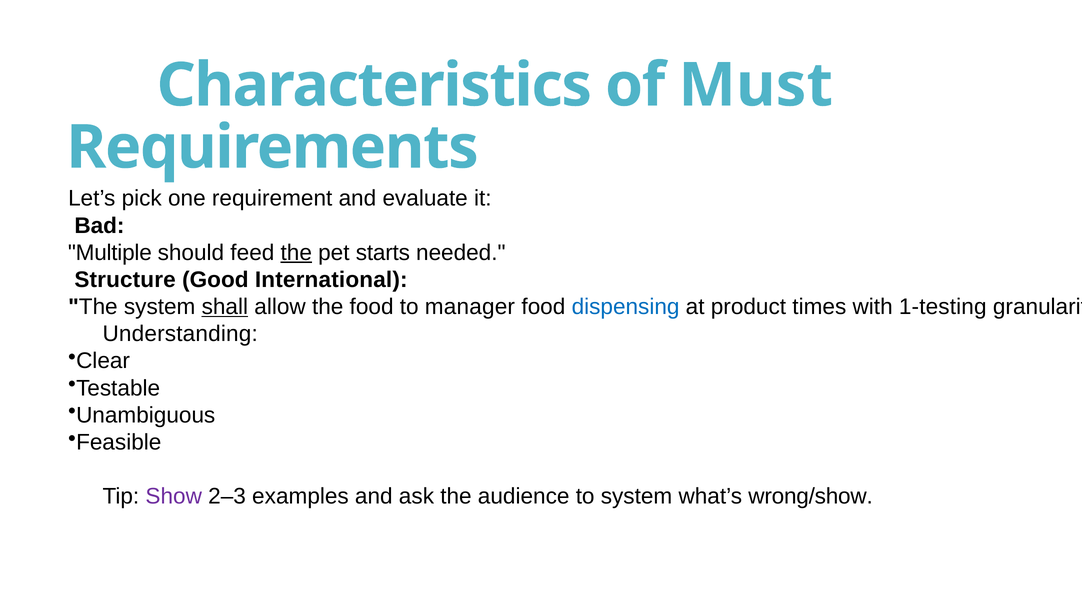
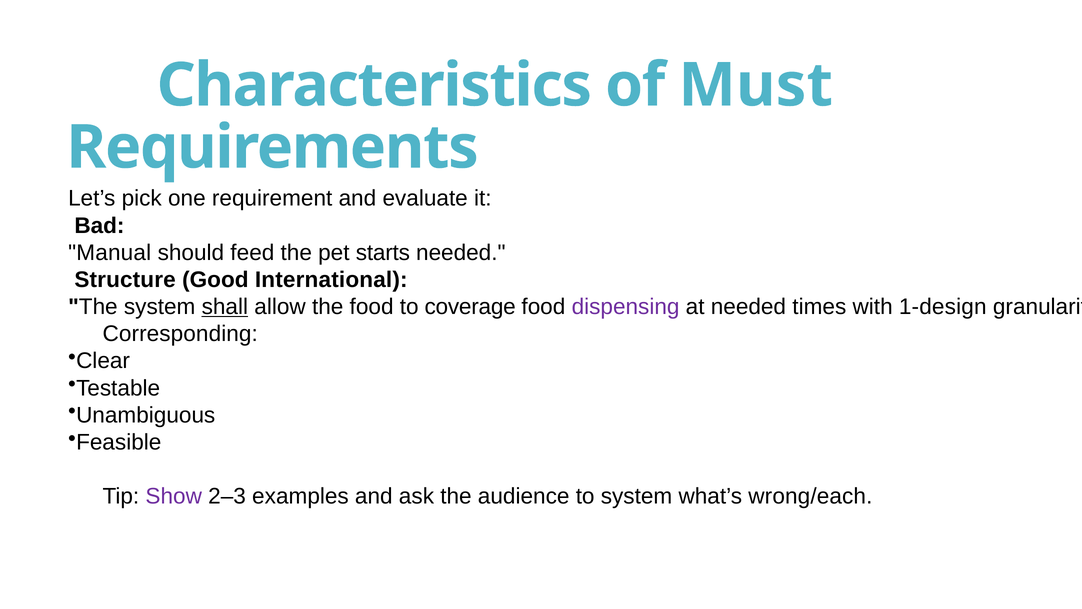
Multiple: Multiple -> Manual
the at (296, 253) underline: present -> none
manager: manager -> coverage
dispensing colour: blue -> purple
at product: product -> needed
1-testing: 1-testing -> 1-design
Understanding: Understanding -> Corresponding
wrong/show: wrong/show -> wrong/each
